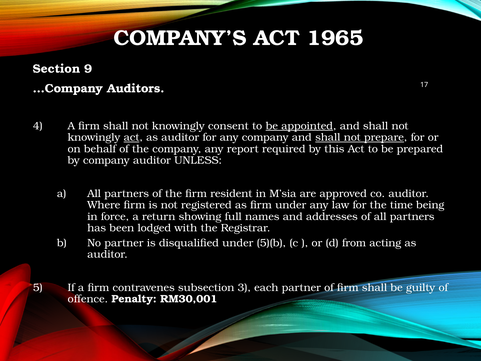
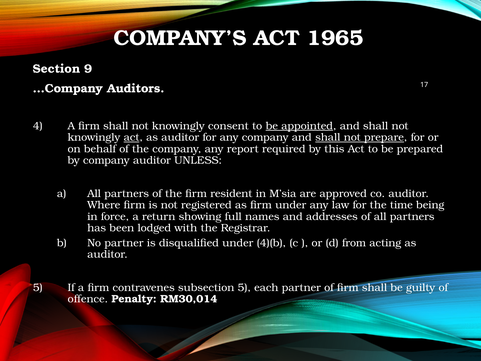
5)(b: 5)(b -> 4)(b
subsection 3: 3 -> 5
RM30,001: RM30,001 -> RM30,014
